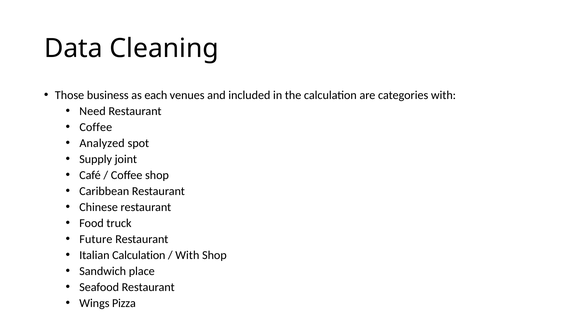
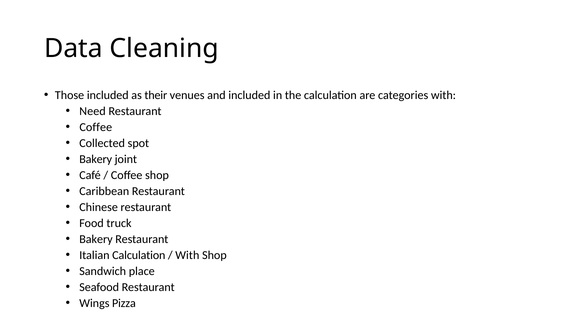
Those business: business -> included
each: each -> their
Analyzed: Analyzed -> Collected
Supply at (96, 159): Supply -> Bakery
Future at (96, 239): Future -> Bakery
